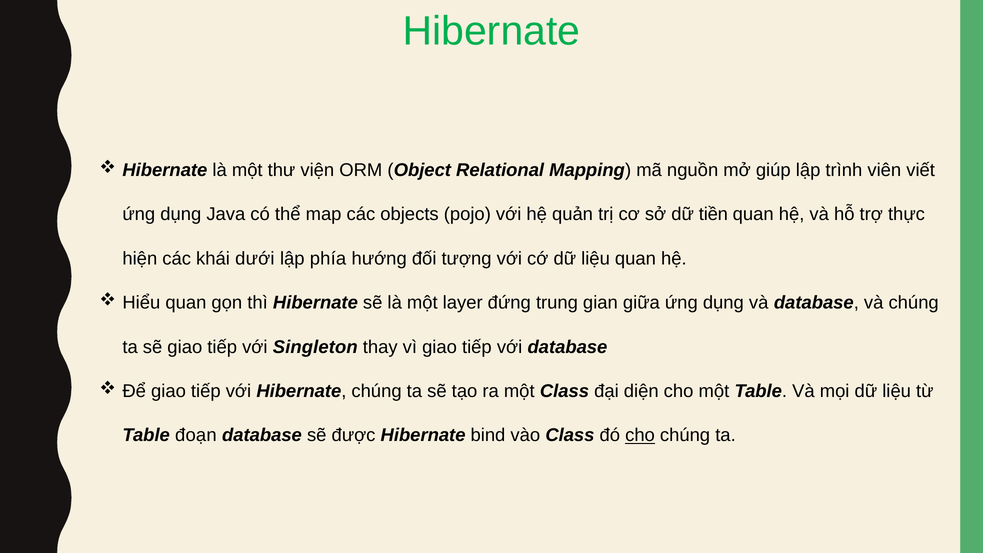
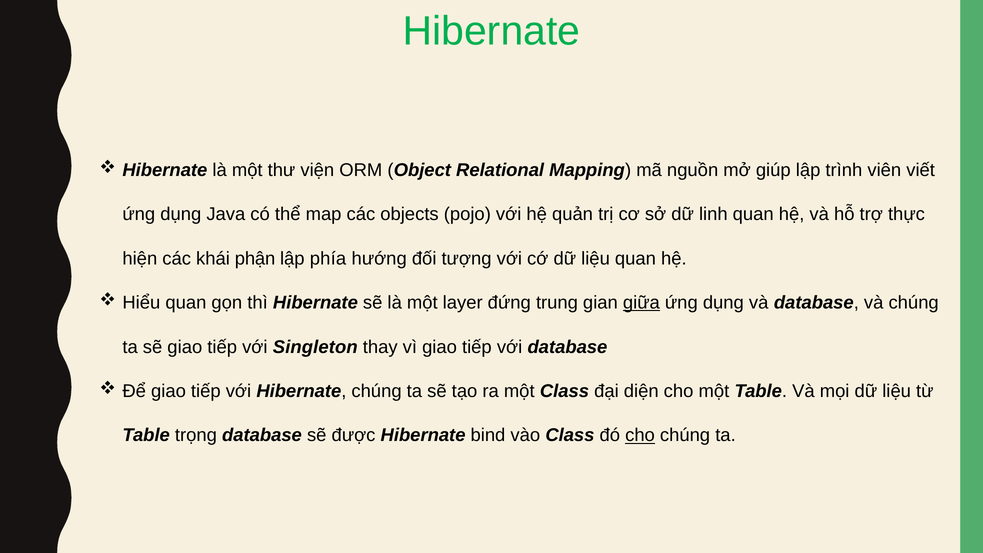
tiền: tiền -> linh
dưới: dưới -> phận
giữa underline: none -> present
đoạn: đoạn -> trọng
